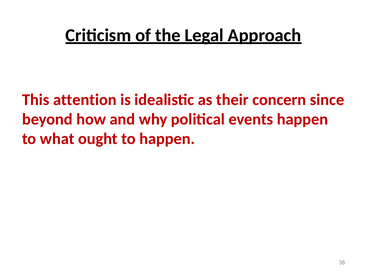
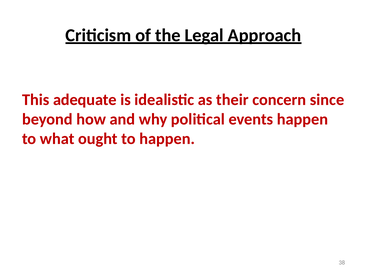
attention: attention -> adequate
